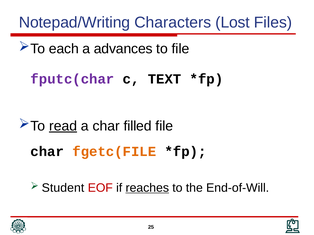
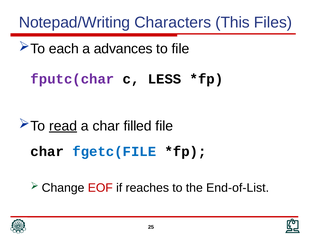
Lost: Lost -> This
TEXT: TEXT -> LESS
fgetc(FILE colour: orange -> blue
Student: Student -> Change
reaches underline: present -> none
End-of-Will: End-of-Will -> End-of-List
